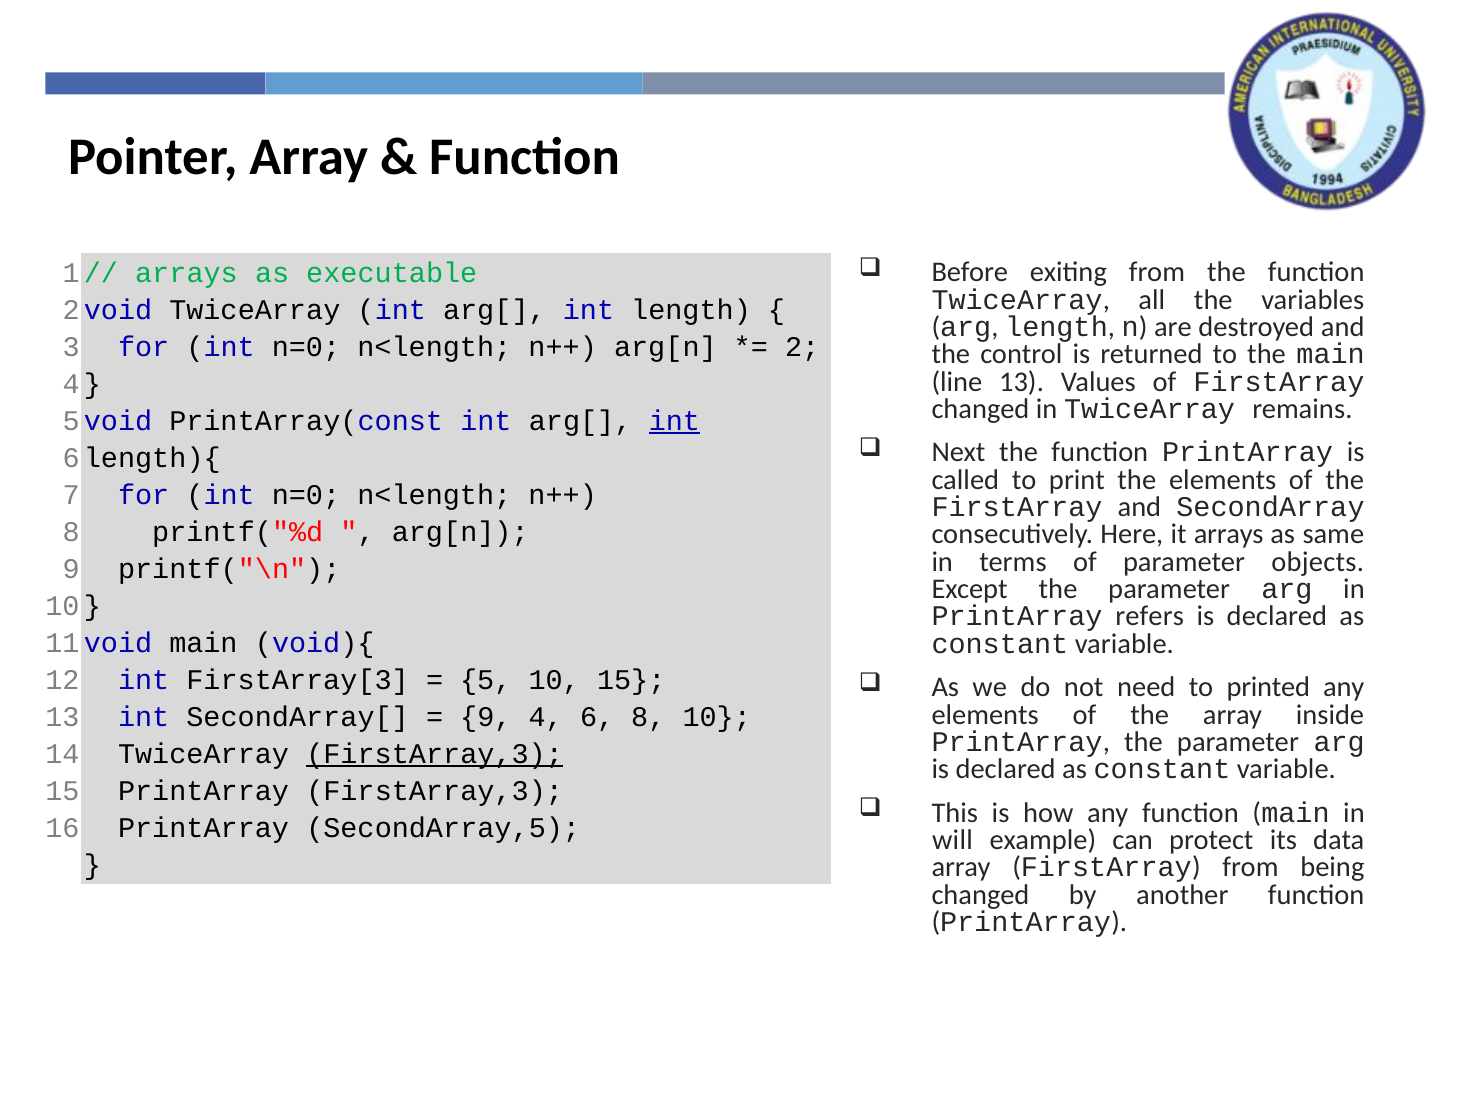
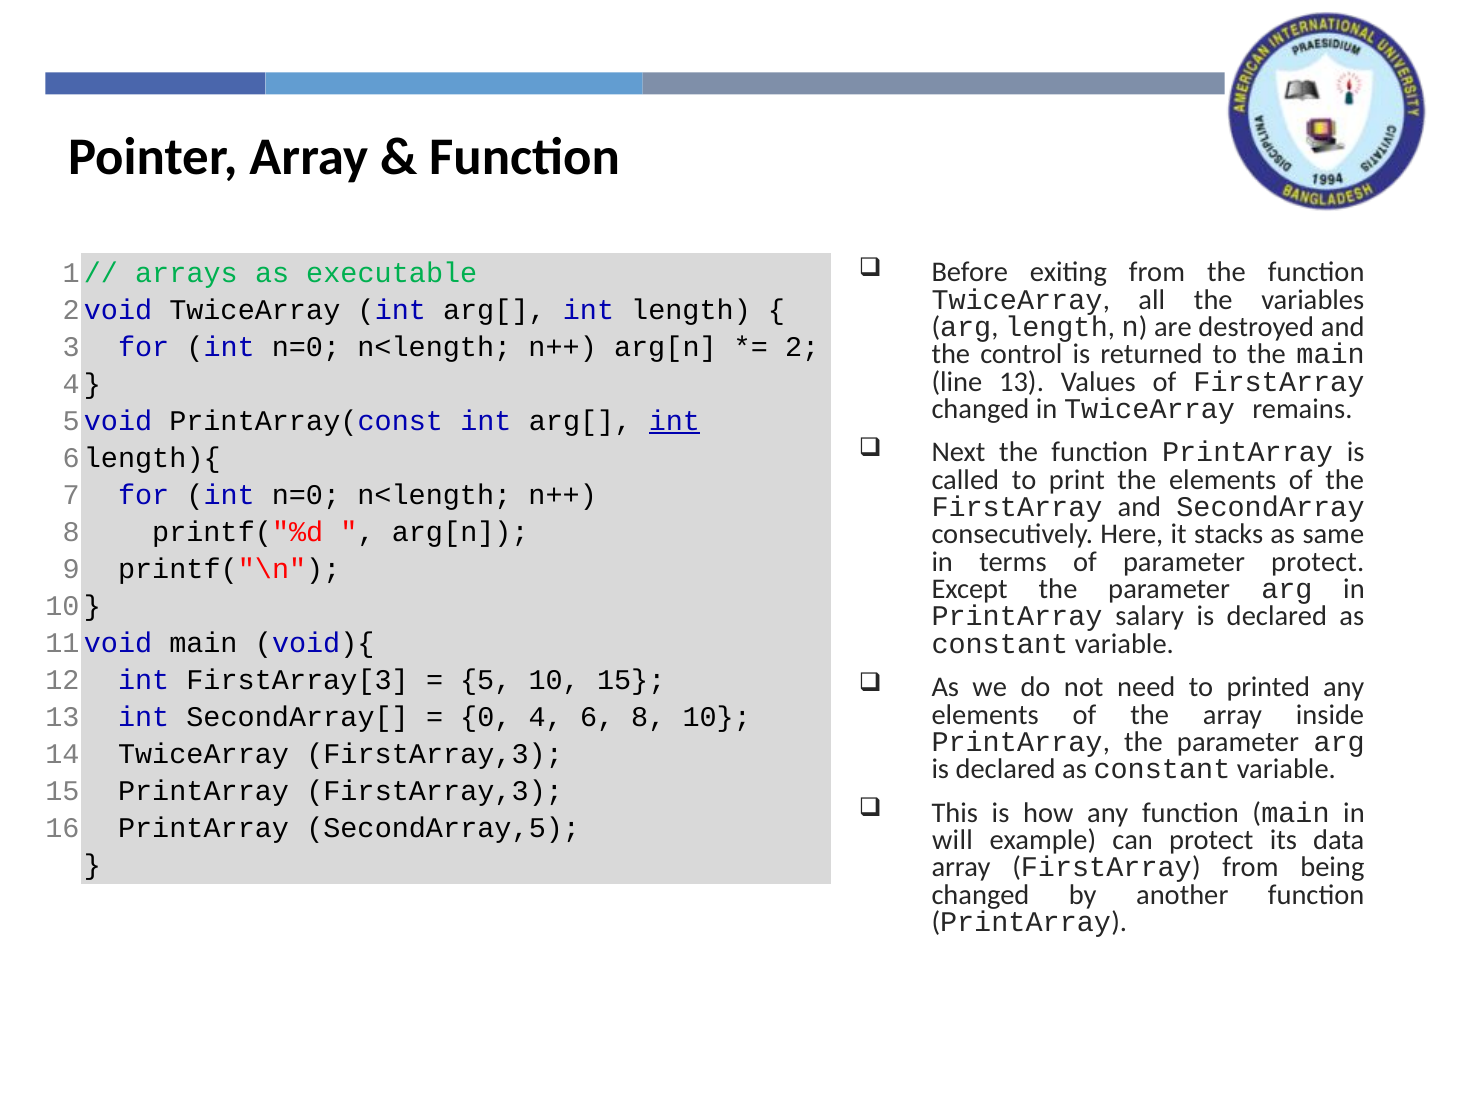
it arrays: arrays -> stacks
parameter objects: objects -> protect
refers: refers -> salary
9 at (486, 717): 9 -> 0
FirstArray,3 at (435, 754) underline: present -> none
